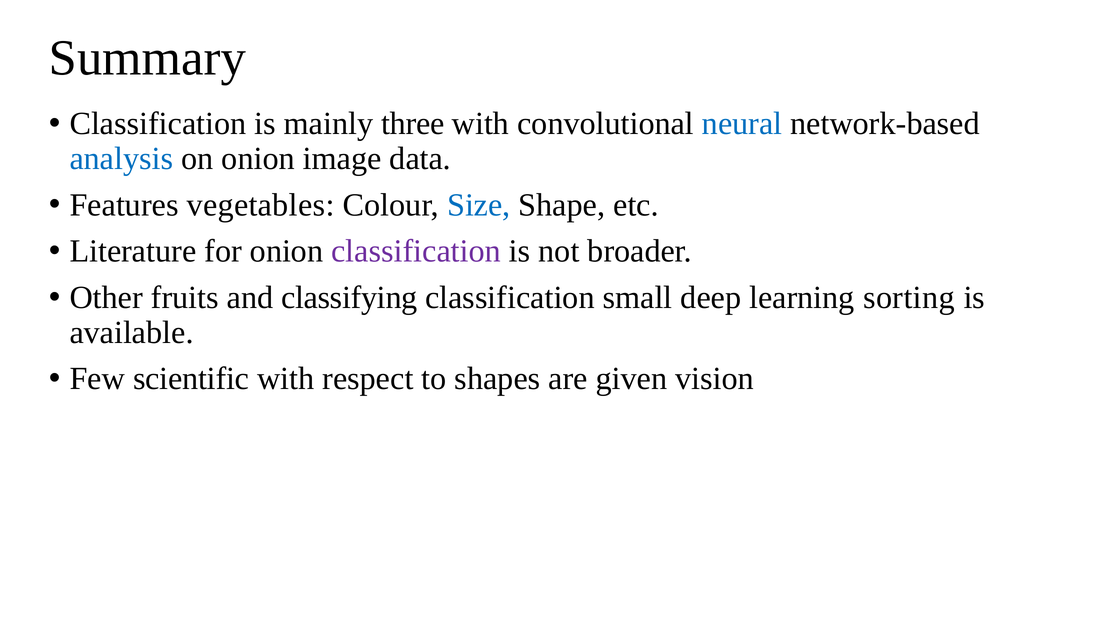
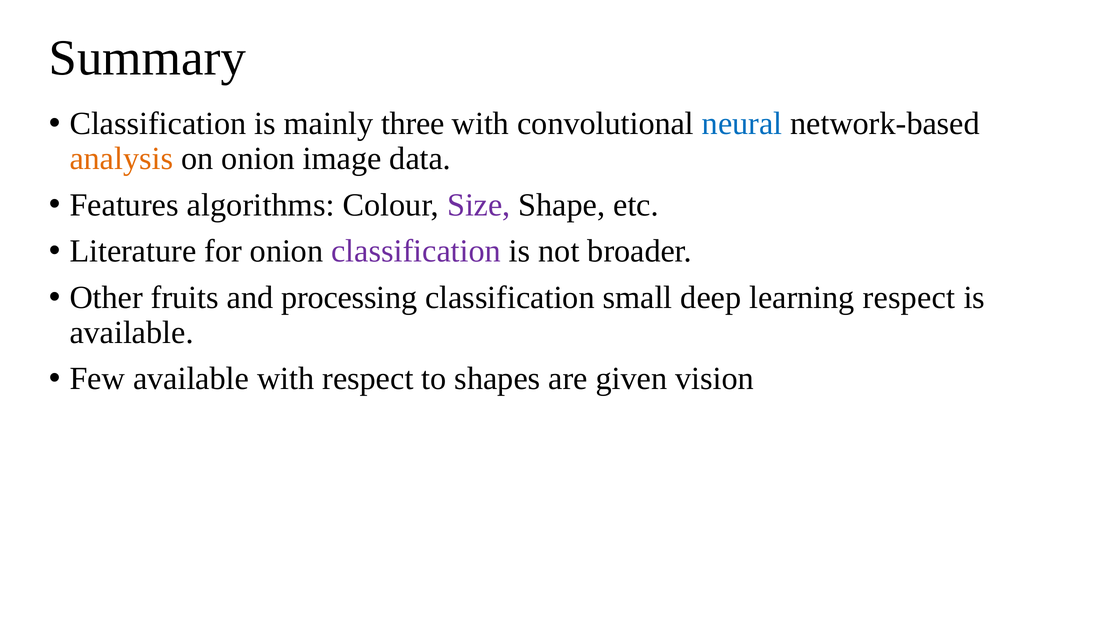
analysis colour: blue -> orange
vegetables: vegetables -> algorithms
Size colour: blue -> purple
classifying: classifying -> processing
learning sorting: sorting -> respect
Few scientific: scientific -> available
